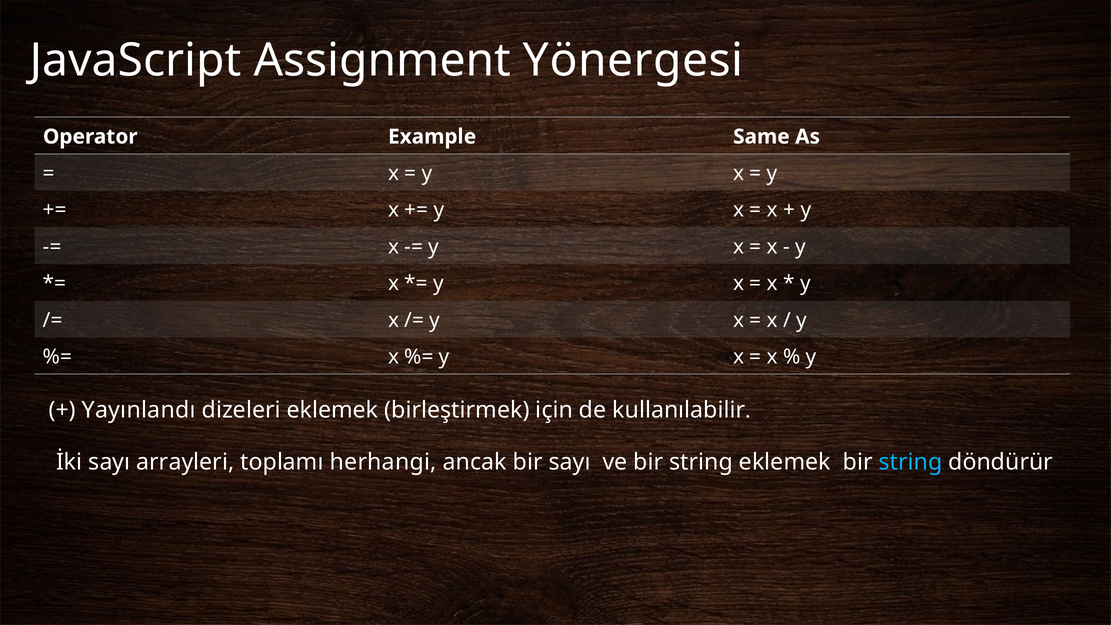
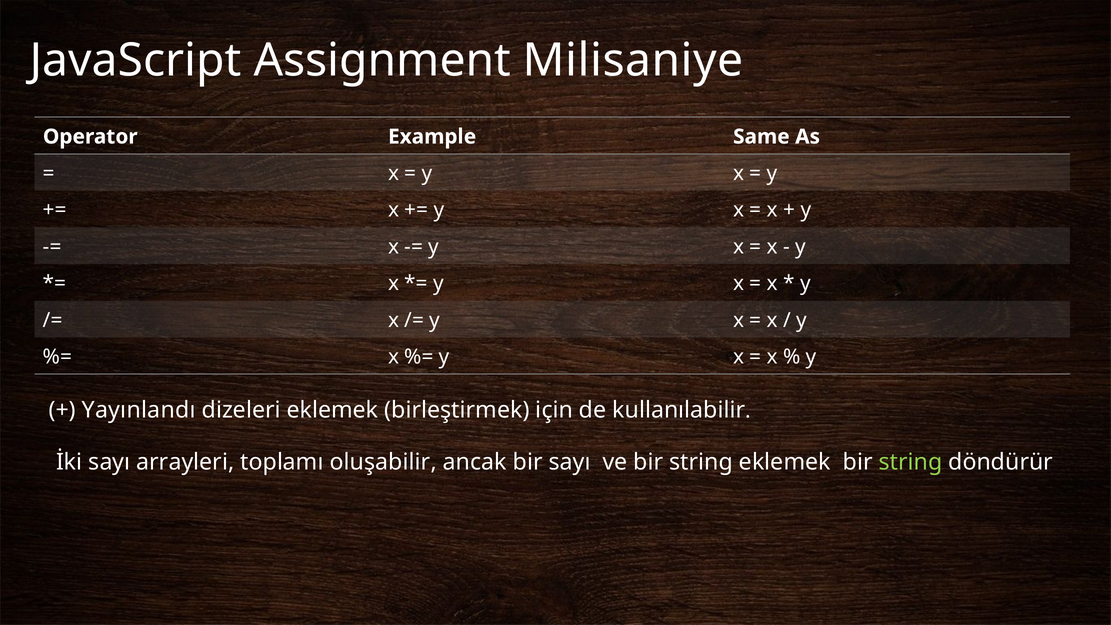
Yönergesi: Yönergesi -> Milisaniye
herhangi: herhangi -> oluşabilir
string at (910, 462) colour: light blue -> light green
